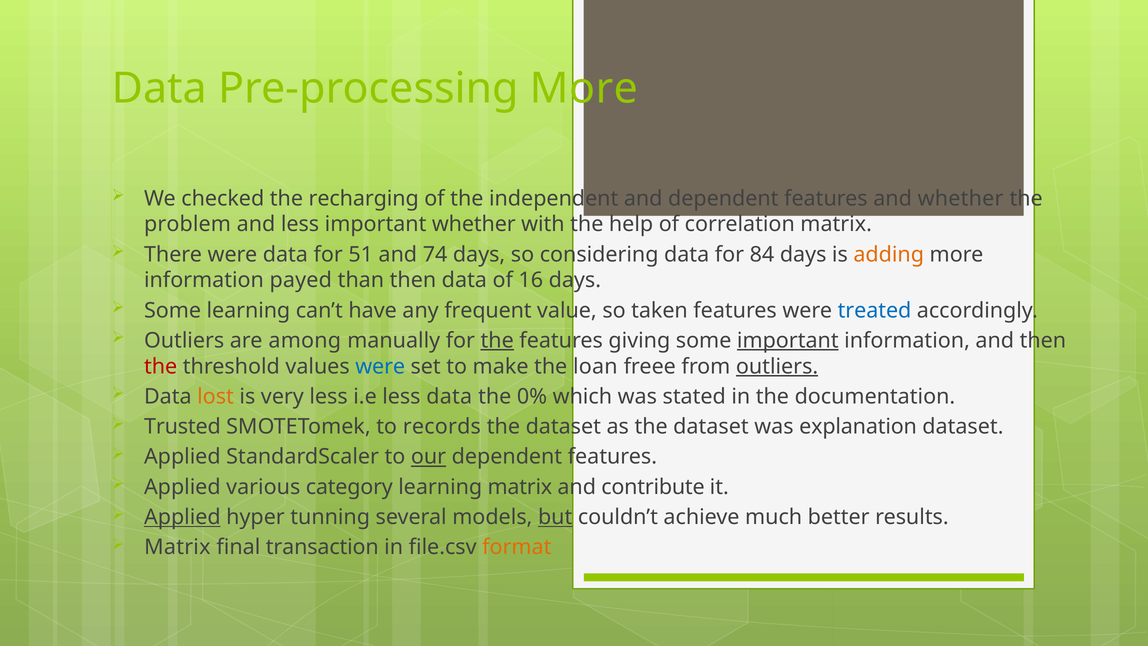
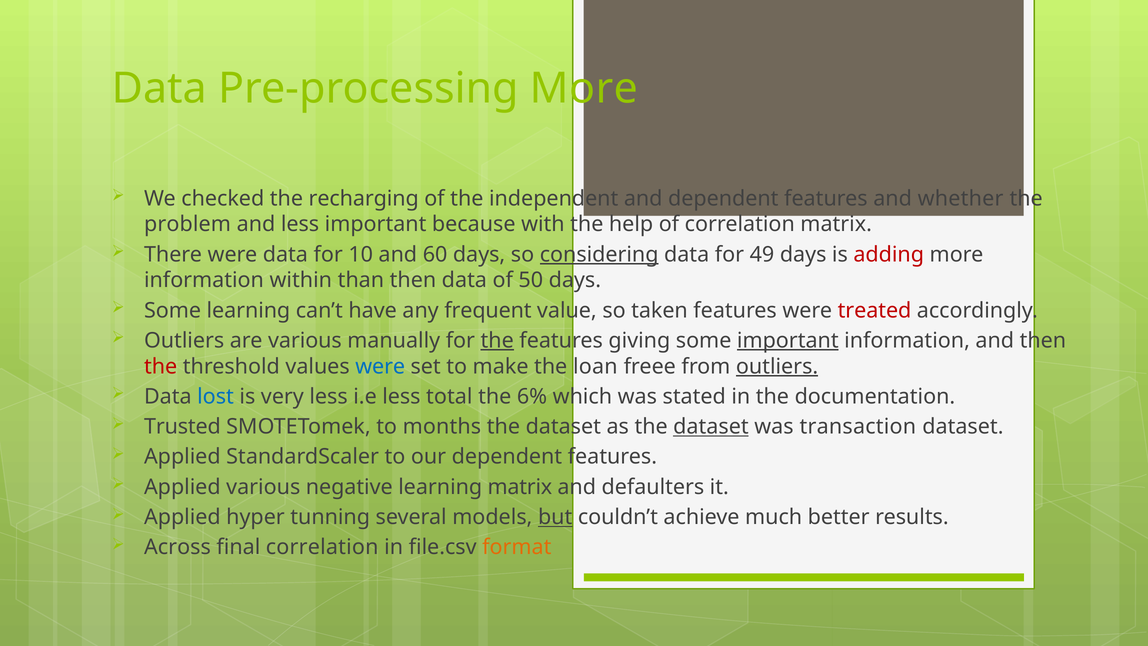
important whether: whether -> because
51: 51 -> 10
74: 74 -> 60
considering underline: none -> present
84: 84 -> 49
adding colour: orange -> red
payed: payed -> within
16: 16 -> 50
treated colour: blue -> red
are among: among -> various
lost colour: orange -> blue
less data: data -> total
0%: 0% -> 6%
records: records -> months
dataset at (711, 427) underline: none -> present
explanation: explanation -> transaction
our underline: present -> none
category: category -> negative
contribute: contribute -> defaulters
Applied at (182, 517) underline: present -> none
Matrix at (177, 547): Matrix -> Across
final transaction: transaction -> correlation
